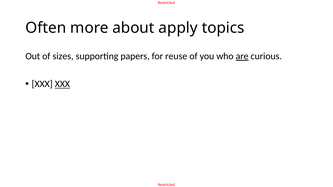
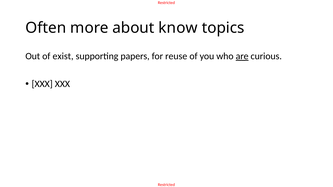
apply: apply -> know
sizes: sizes -> exist
XXX at (62, 84) underline: present -> none
